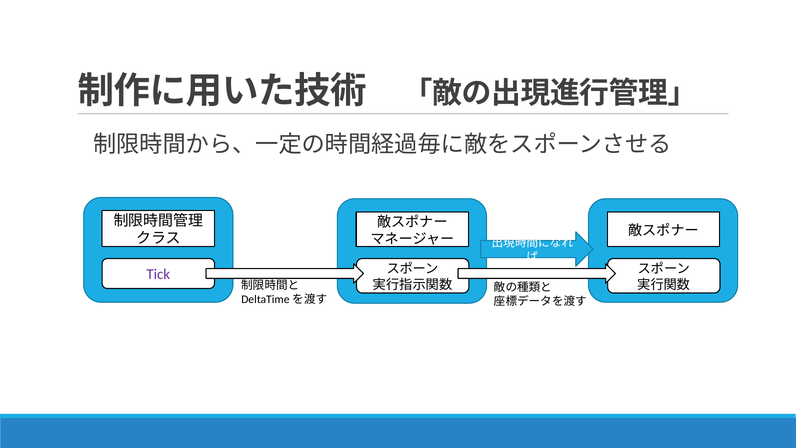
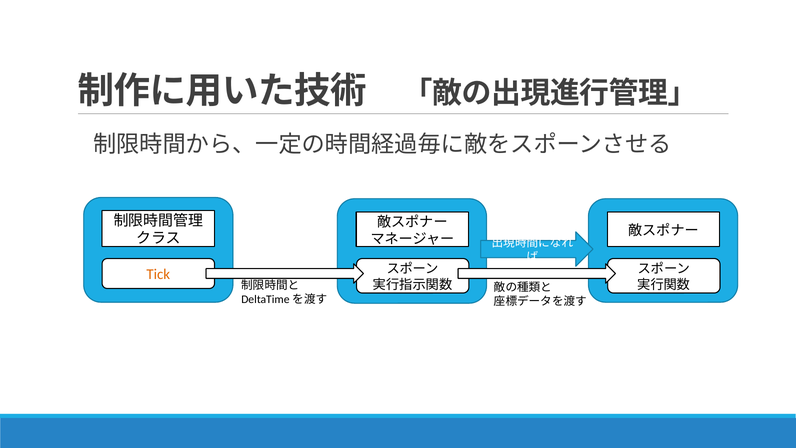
Tick colour: purple -> orange
